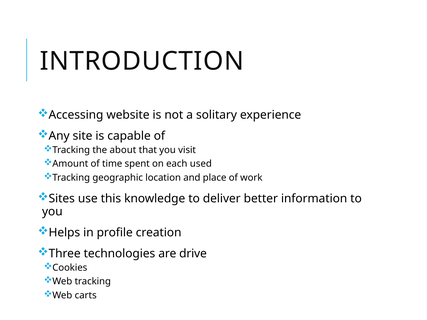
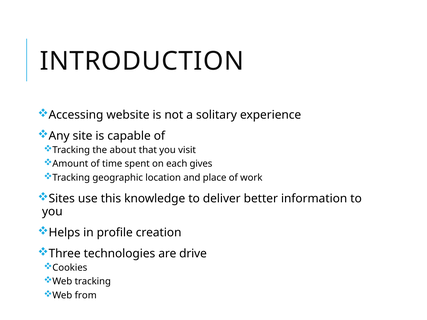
used: used -> gives
carts: carts -> from
